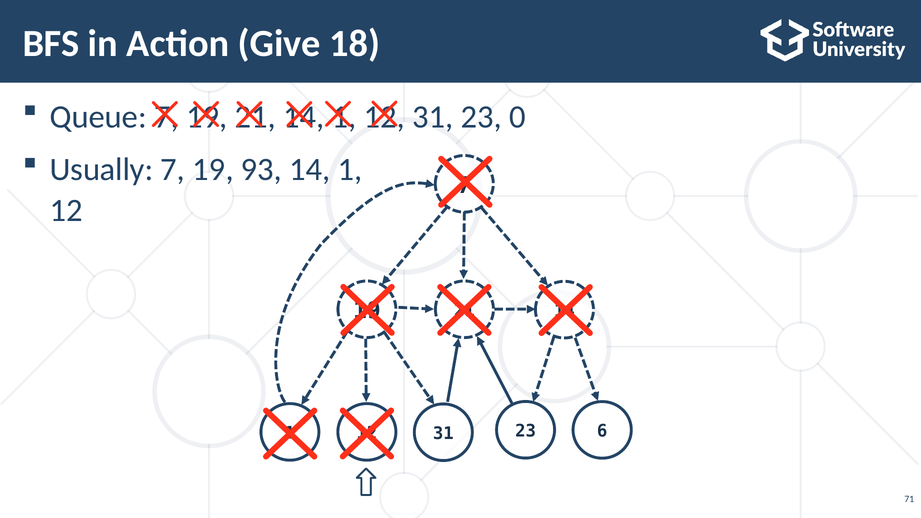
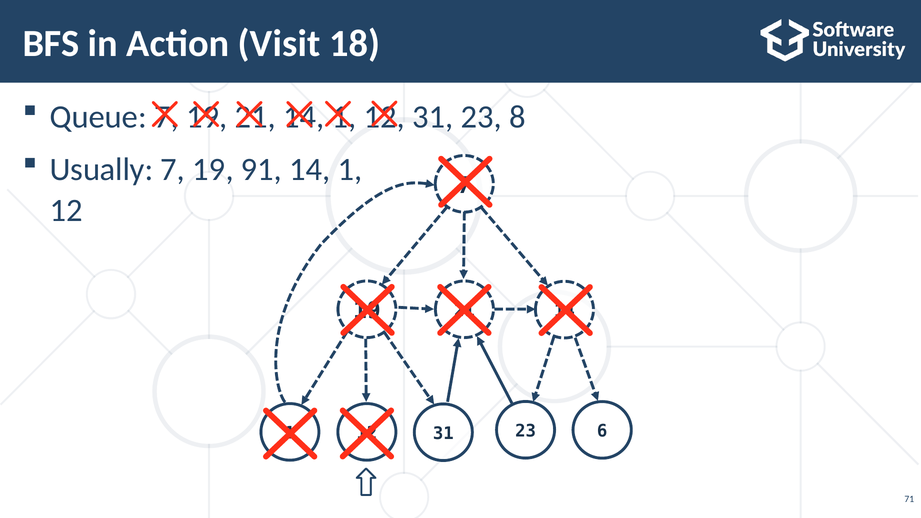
Give: Give -> Visit
0: 0 -> 8
93: 93 -> 91
